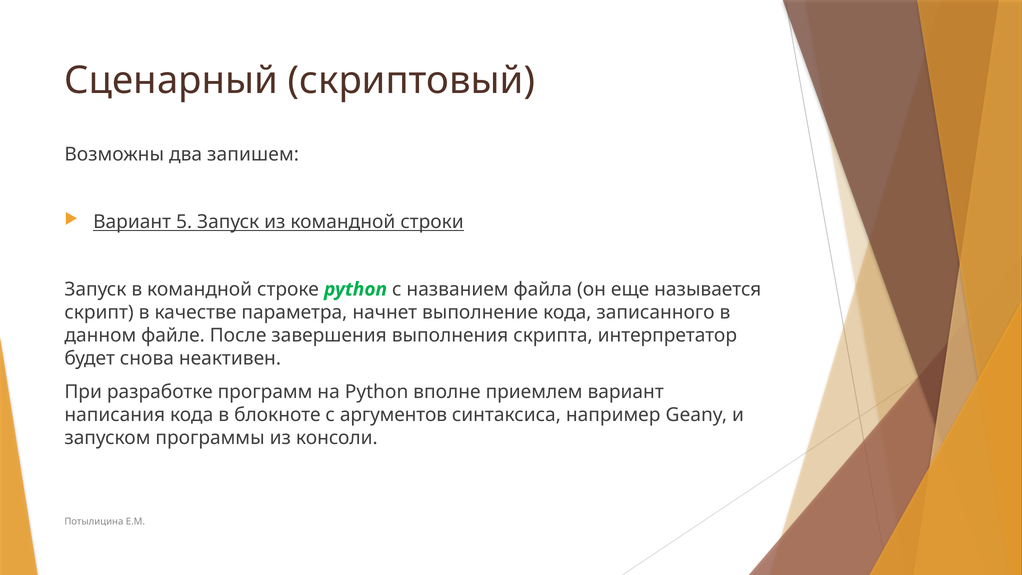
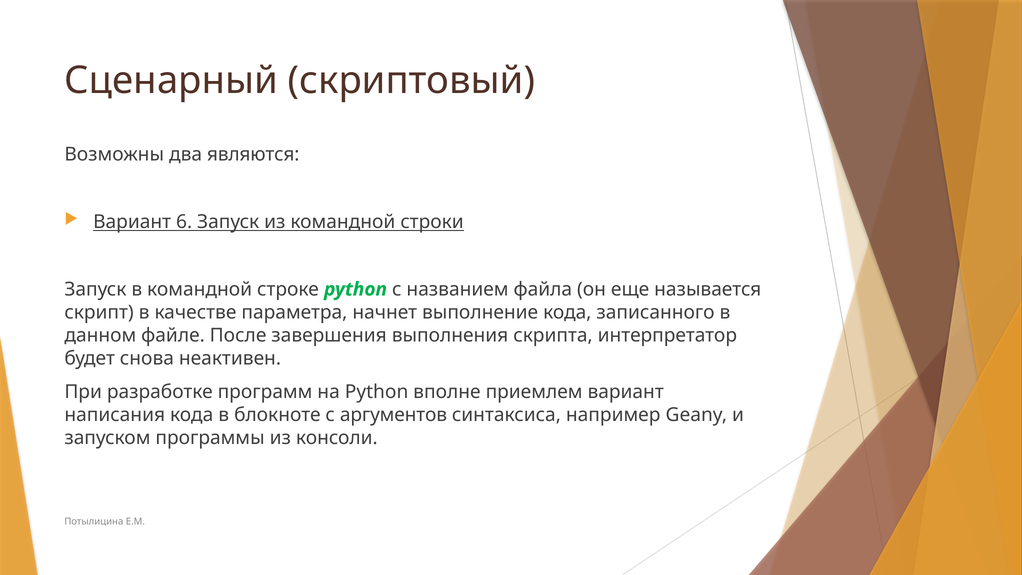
запишем: запишем -> являются
5: 5 -> 6
